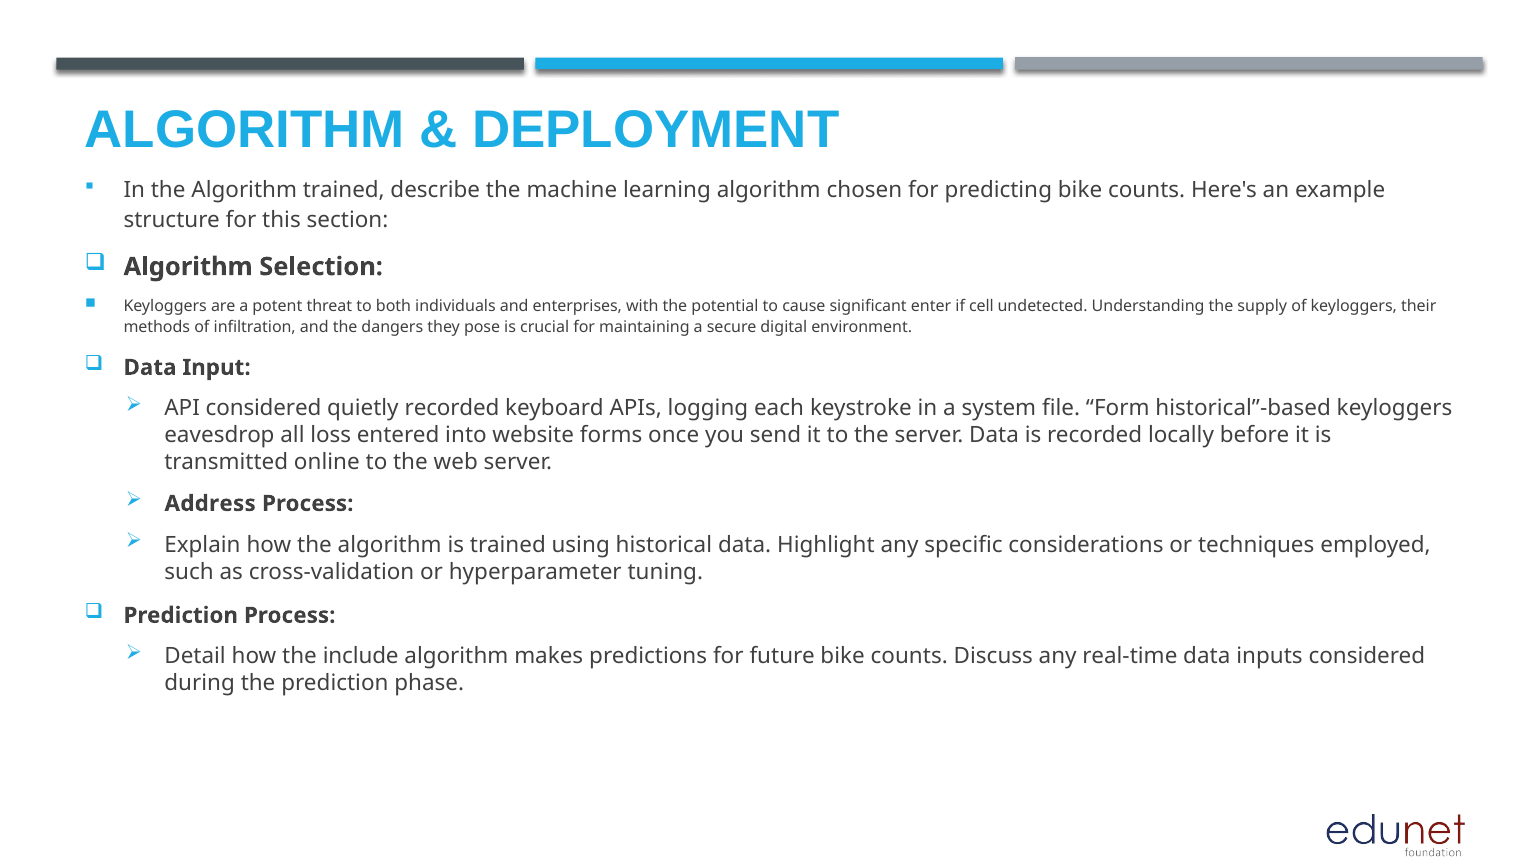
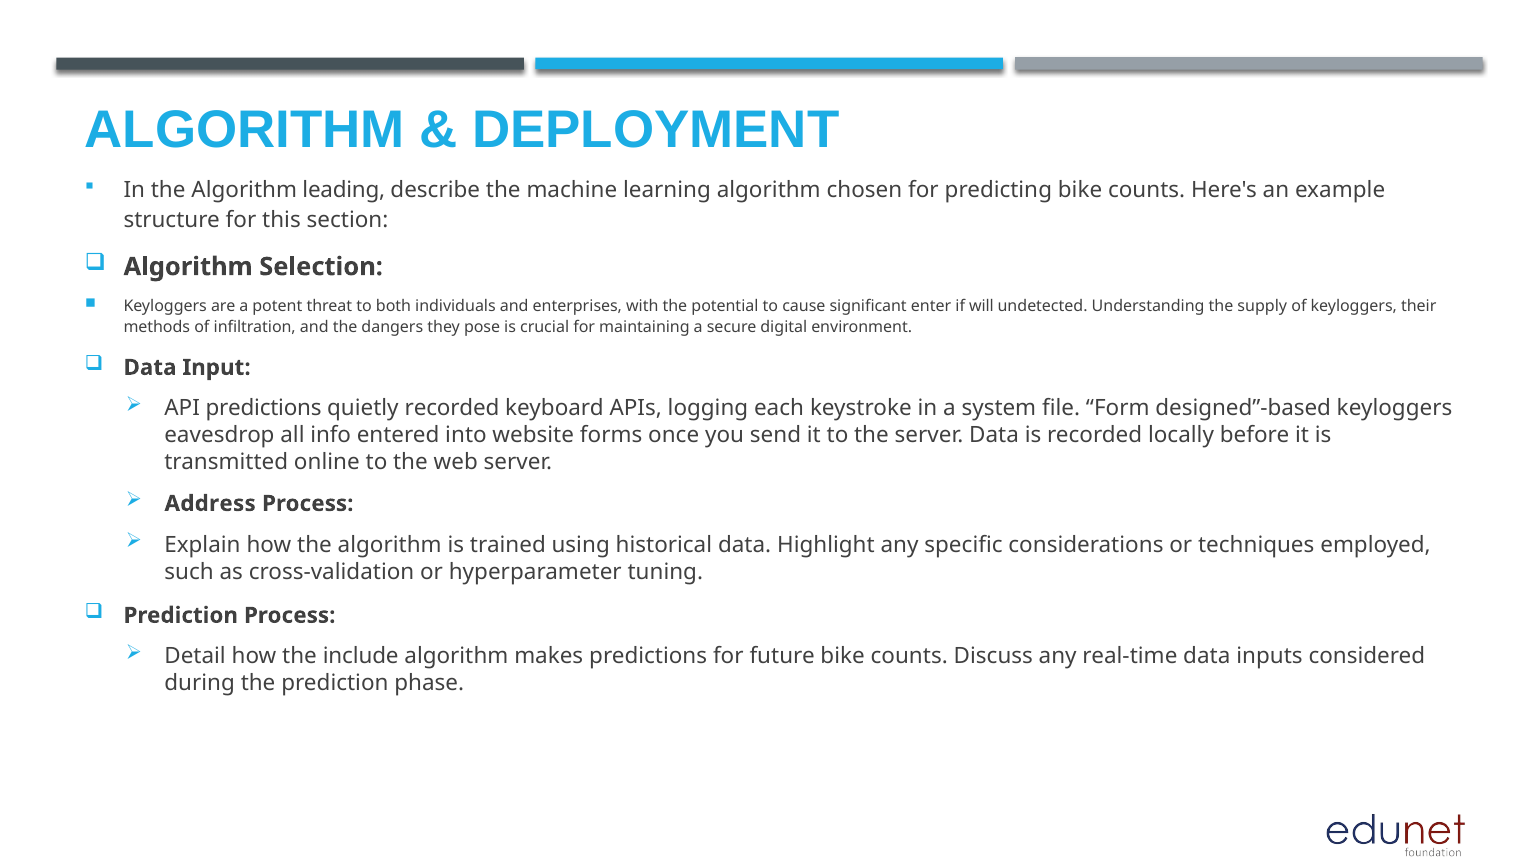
Algorithm trained: trained -> leading
cell: cell -> will
API considered: considered -> predictions
historical”-based: historical”-based -> designed”-based
loss: loss -> info
